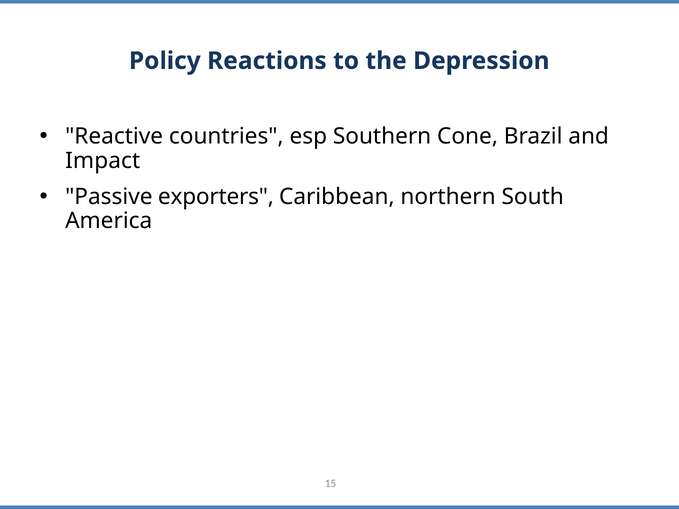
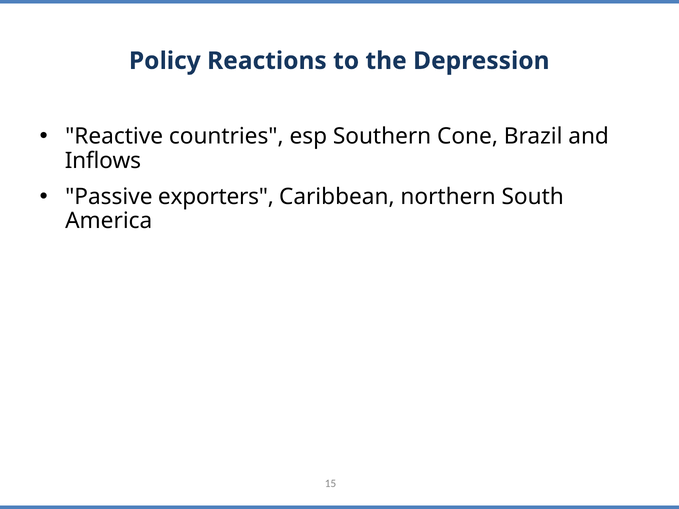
Impact: Impact -> Inflows
